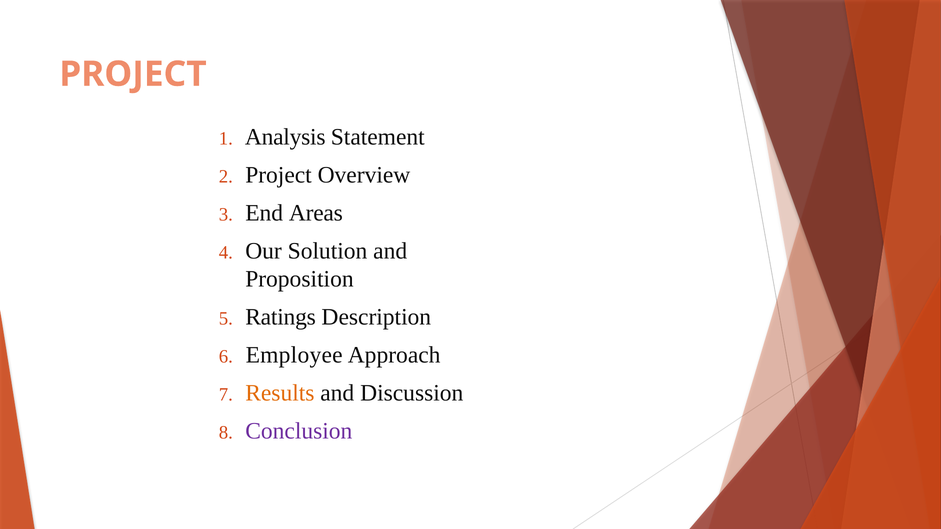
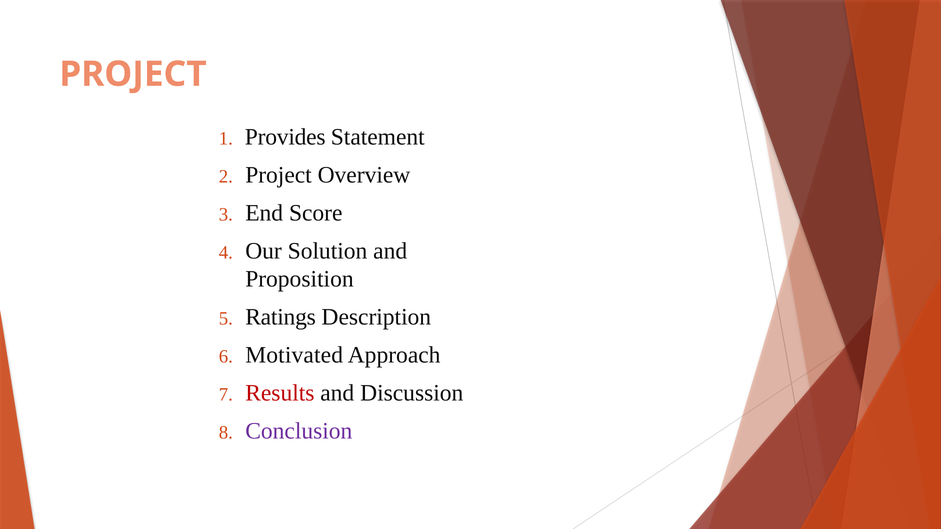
Analysis: Analysis -> Provides
Areas: Areas -> Score
Employee: Employee -> Motivated
Results colour: orange -> red
